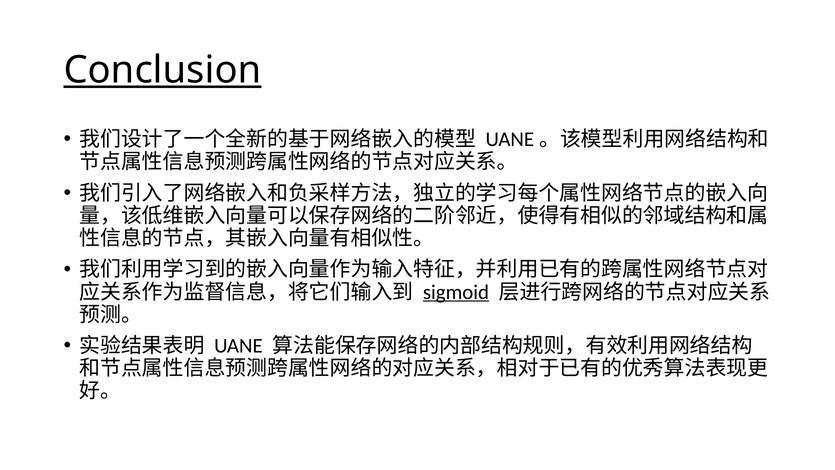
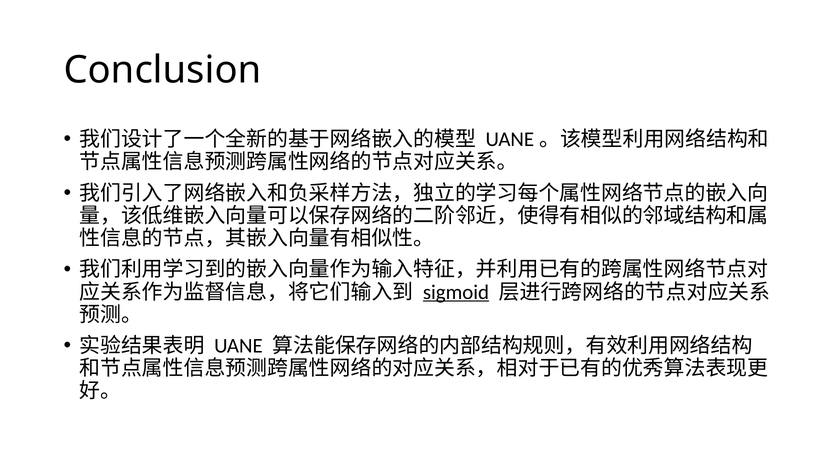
Conclusion underline: present -> none
